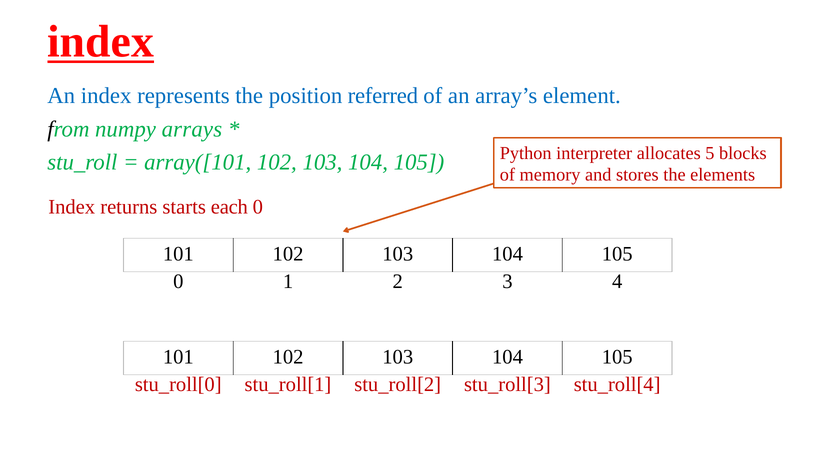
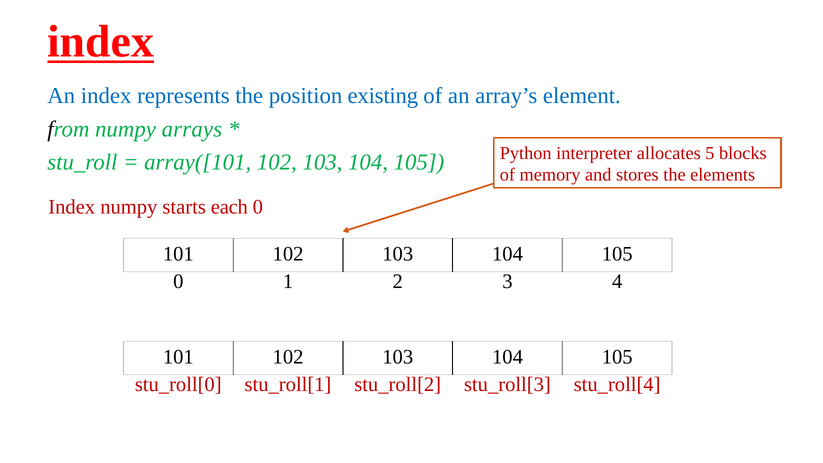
referred: referred -> existing
Index returns: returns -> numpy
